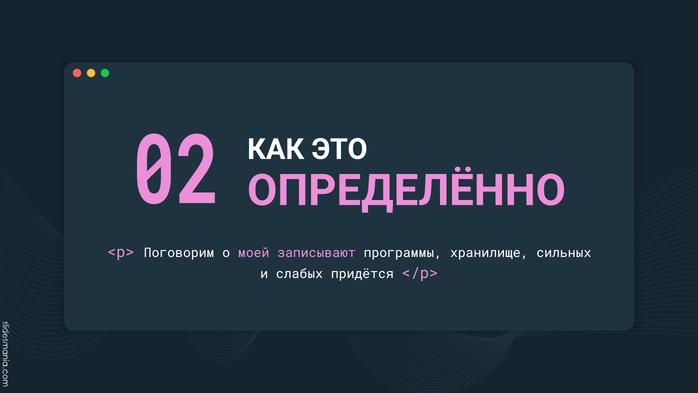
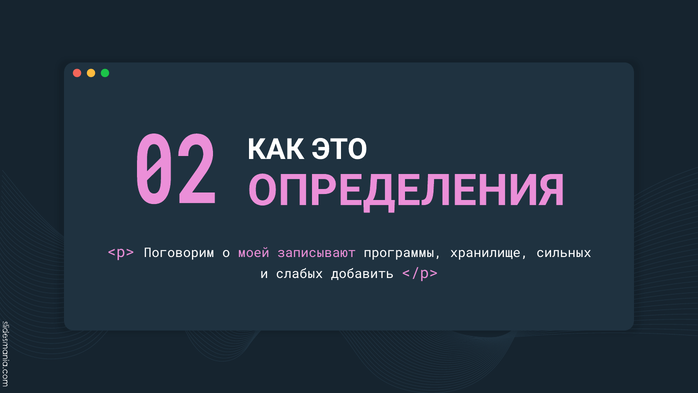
ОПРЕДЕЛЁННО: ОПРЕДЕЛЁННО -> ОПРЕДЕЛЕНИЯ
придётся: придётся -> добавить
